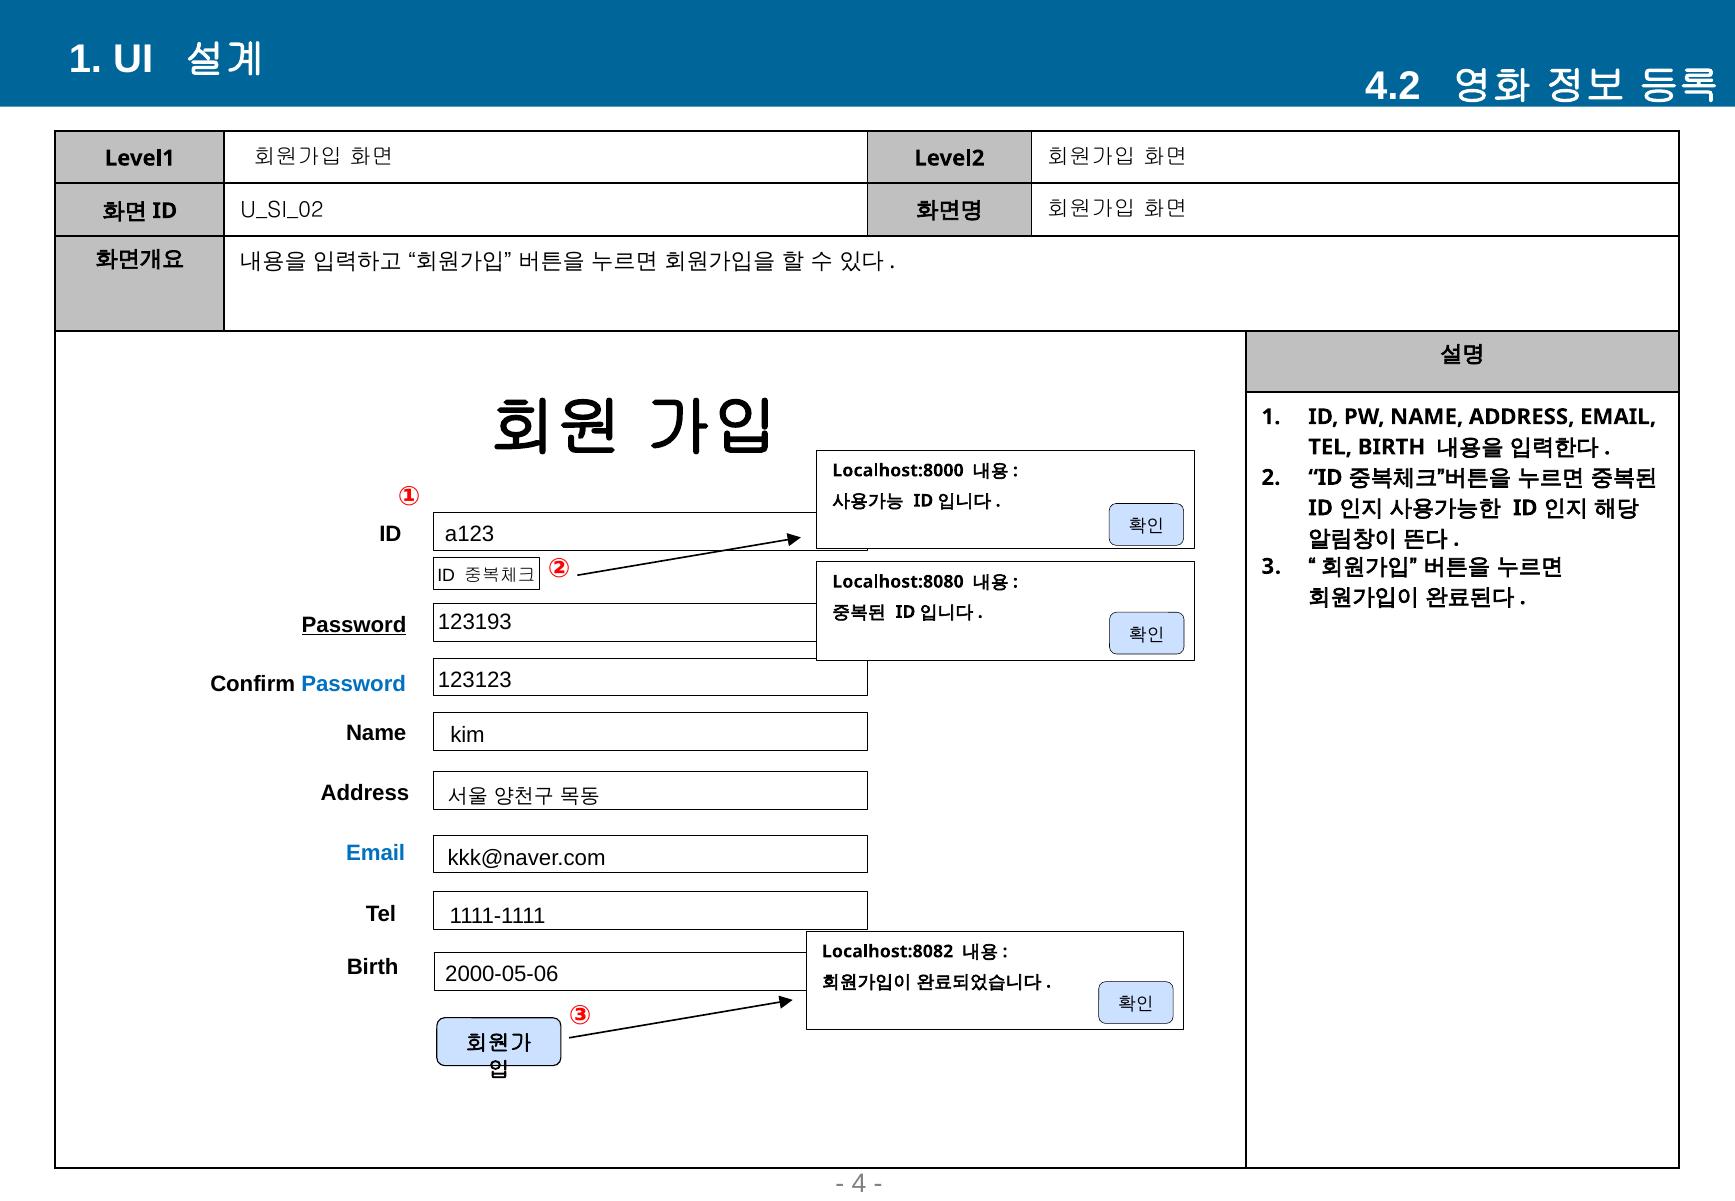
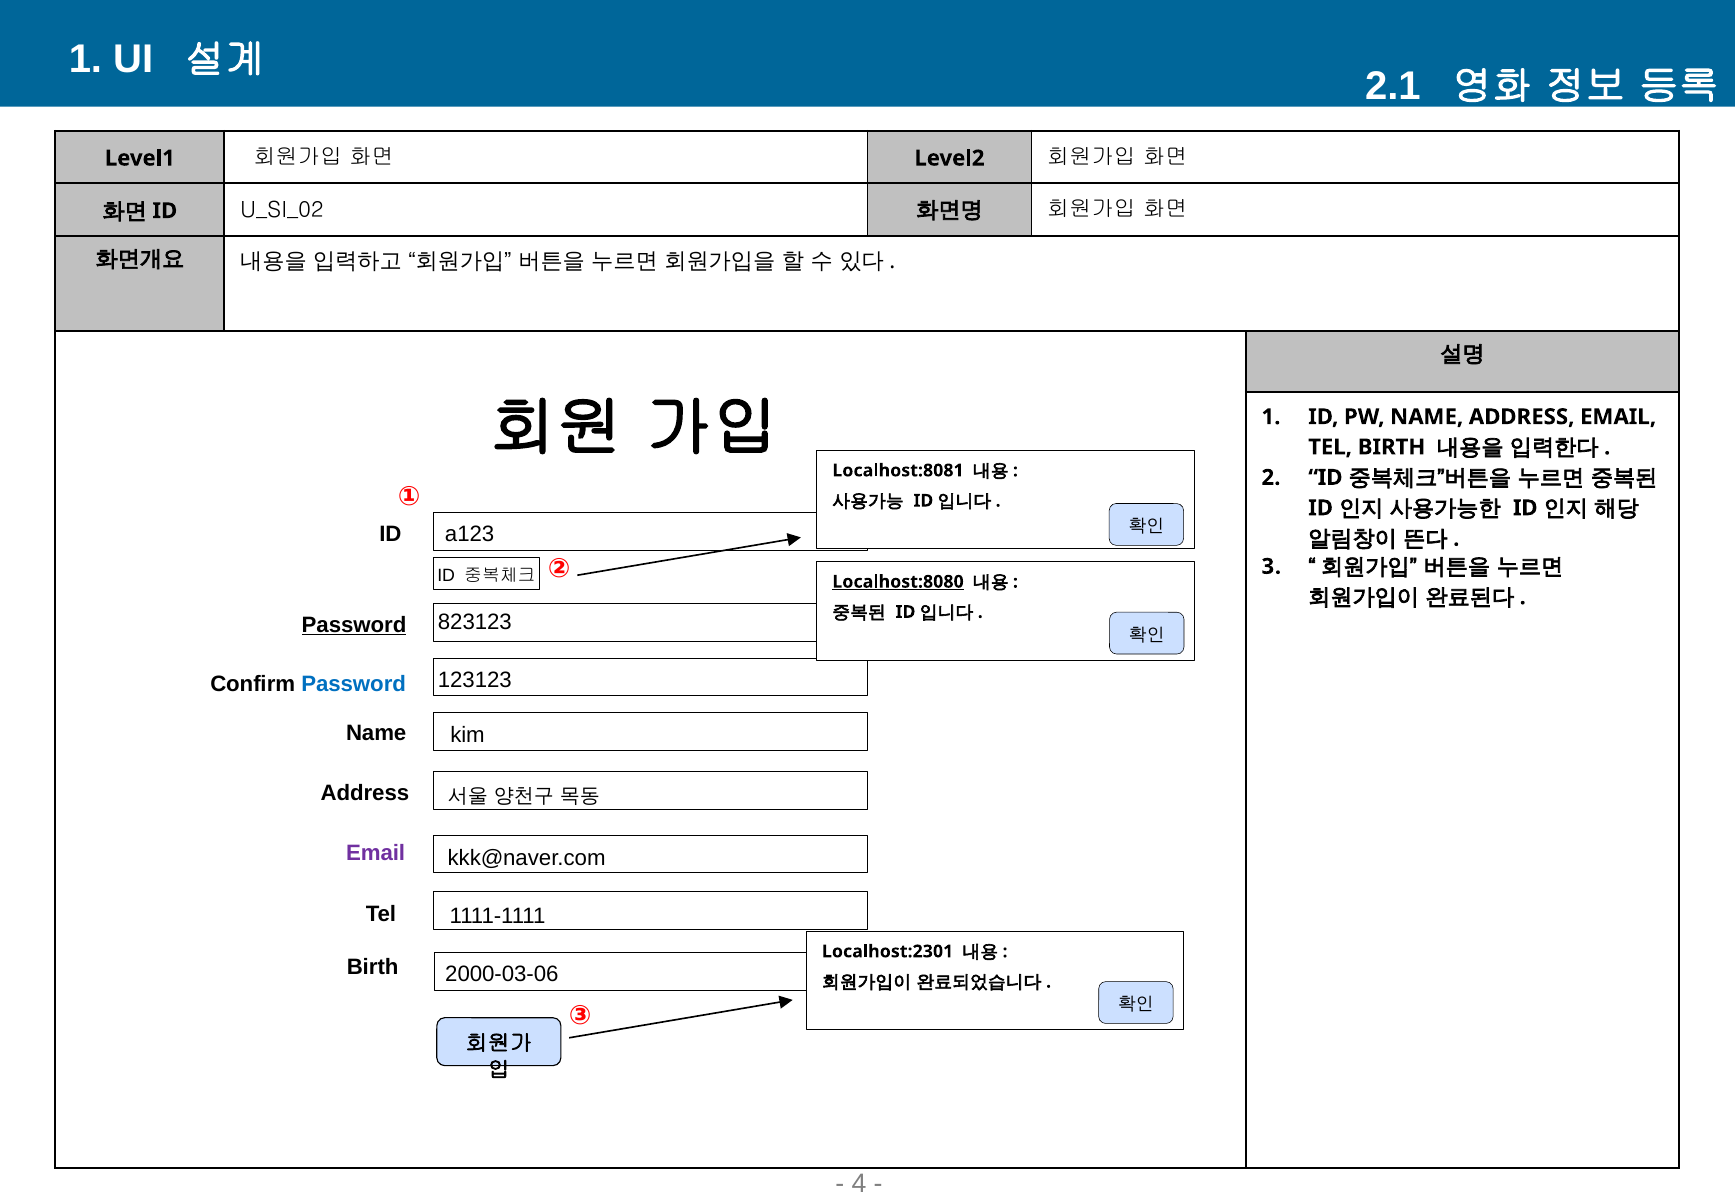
4.2: 4.2 -> 2.1
Localhost:8000: Localhost:8000 -> Localhost:8081
Localhost:8080 underline: none -> present
123193: 123193 -> 823123
Email at (376, 853) colour: blue -> purple
Localhost:8082: Localhost:8082 -> Localhost:2301
2000-05-06: 2000-05-06 -> 2000-03-06
